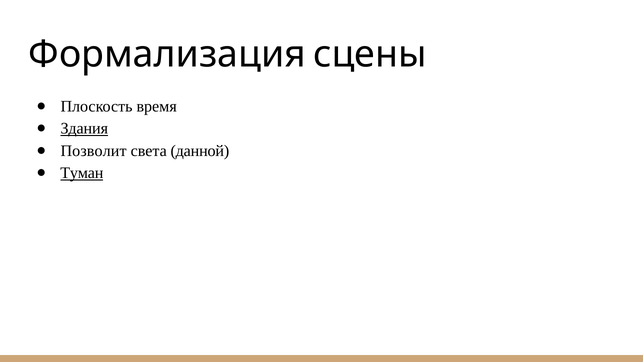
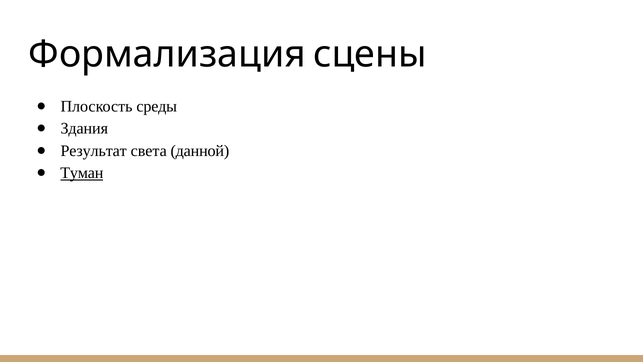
время: время -> среды
Здания underline: present -> none
Позволит: Позволит -> Результат
